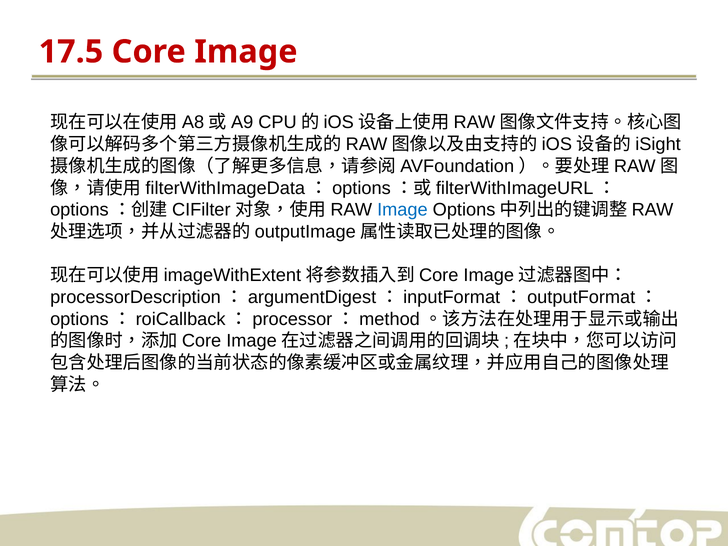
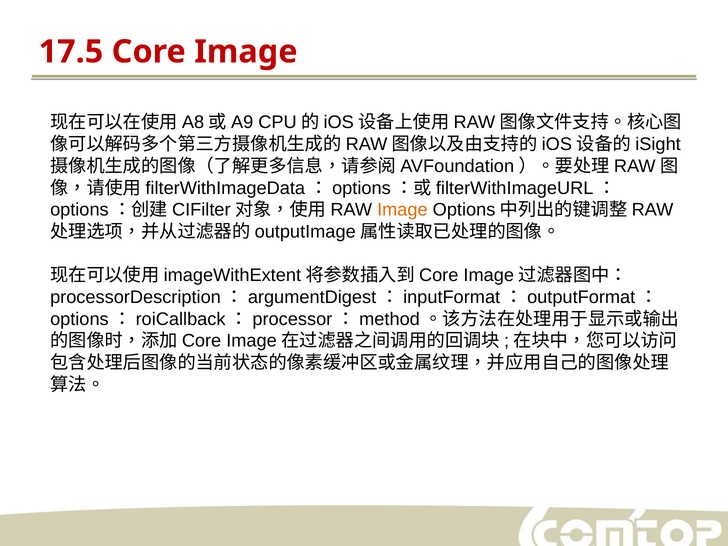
Image at (402, 210) colour: blue -> orange
